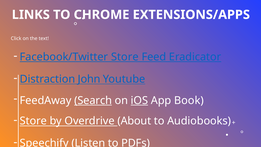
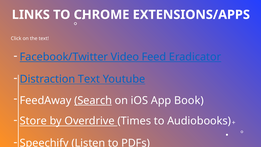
Facebook/Twitter Store: Store -> Video
Distraction John: John -> Text
iOS underline: present -> none
About: About -> Times
